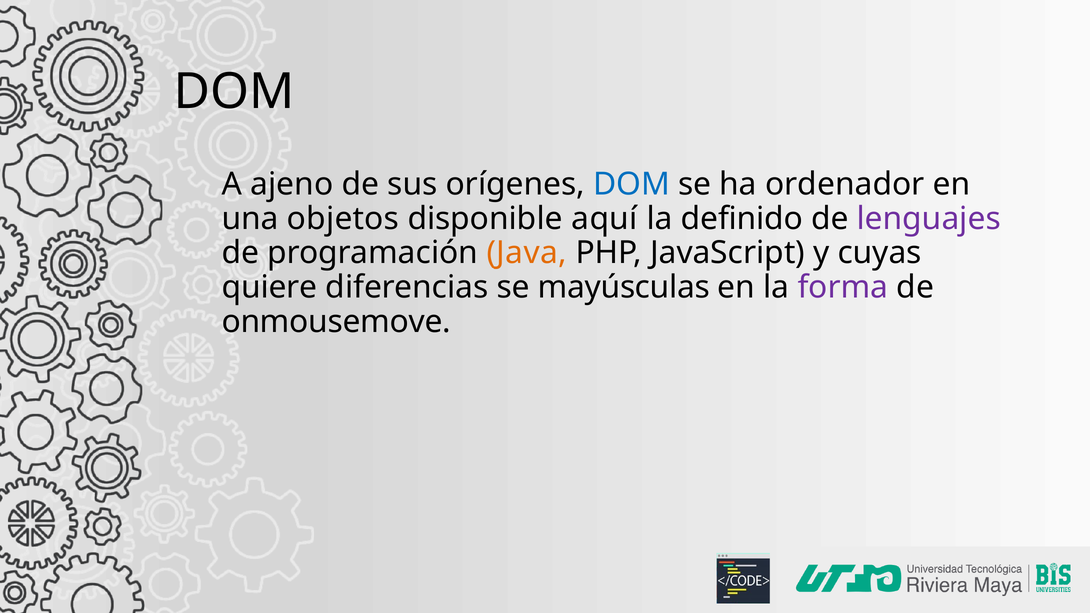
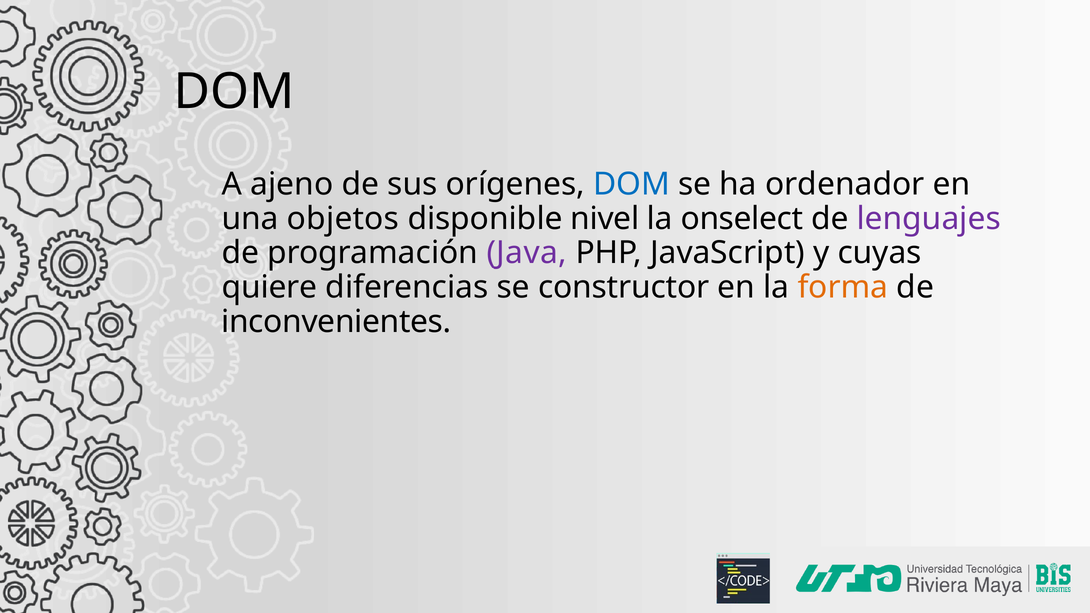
aquí: aquí -> nivel
definido: definido -> onselect
Java colour: orange -> purple
mayúsculas: mayúsculas -> constructor
forma colour: purple -> orange
onmousemove: onmousemove -> inconvenientes
